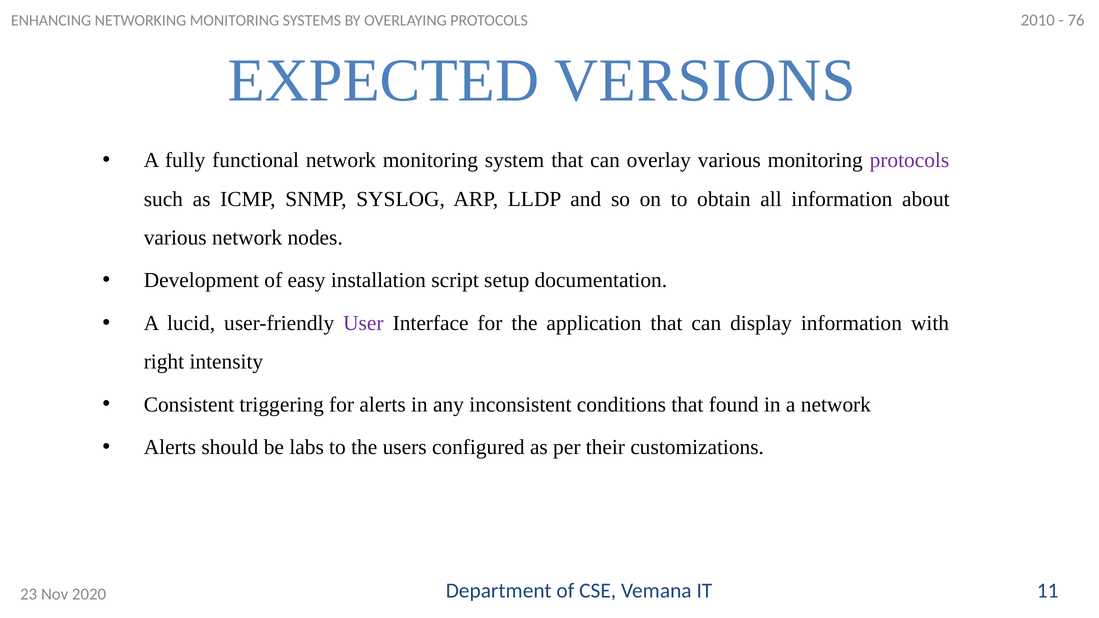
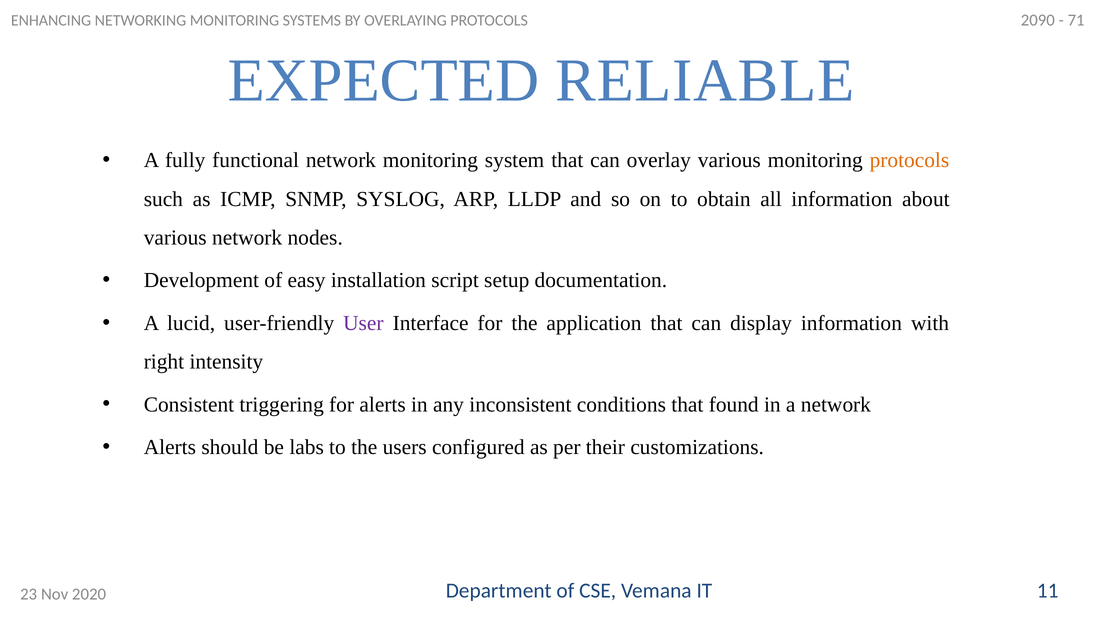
2010: 2010 -> 2090
76: 76 -> 71
VERSIONS: VERSIONS -> RELIABLE
protocols at (909, 160) colour: purple -> orange
